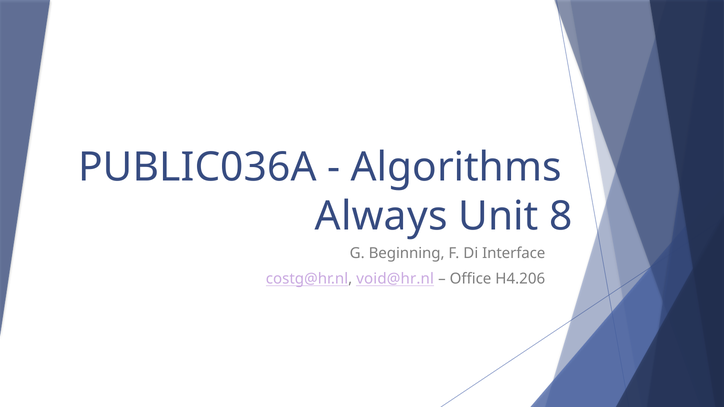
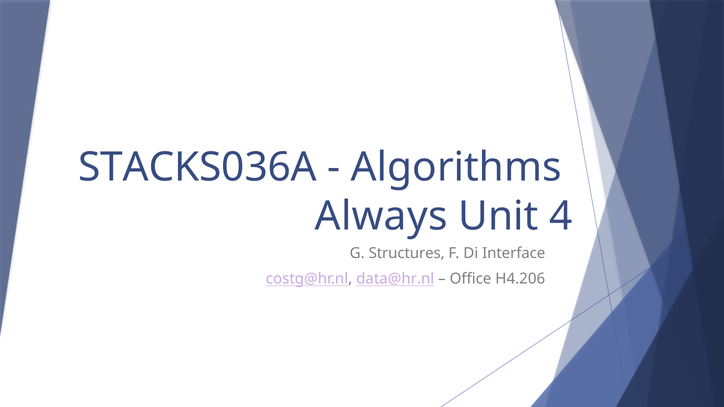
PUBLIC036A: PUBLIC036A -> STACKS036A
8: 8 -> 4
Beginning: Beginning -> Structures
void@hr.nl: void@hr.nl -> data@hr.nl
